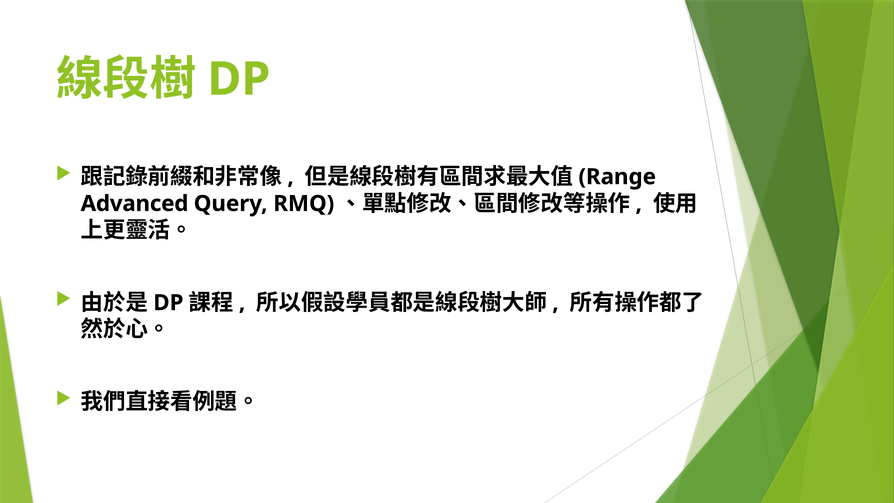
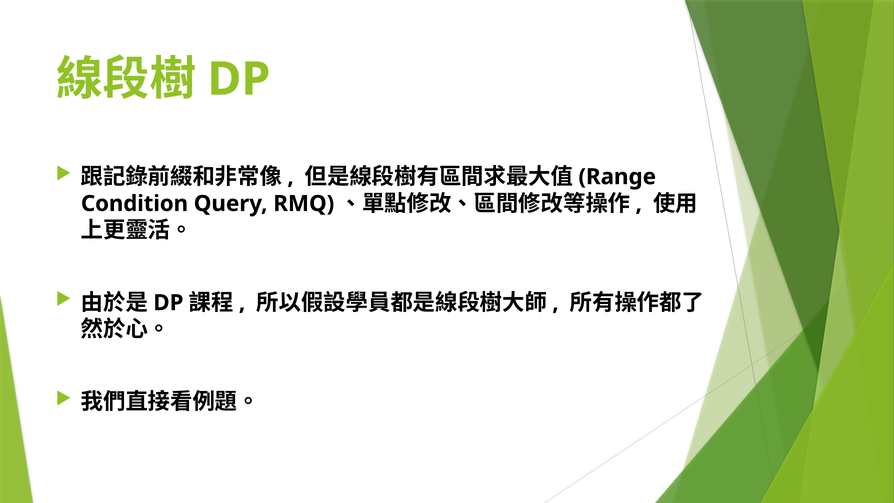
Advanced: Advanced -> Condition
